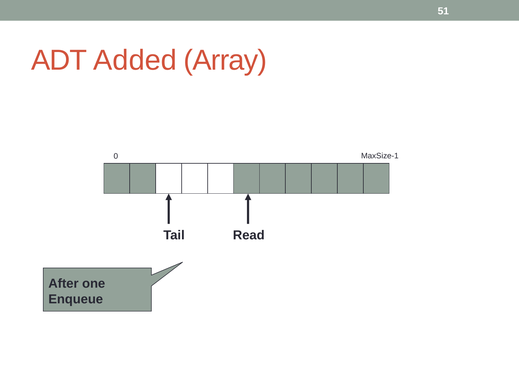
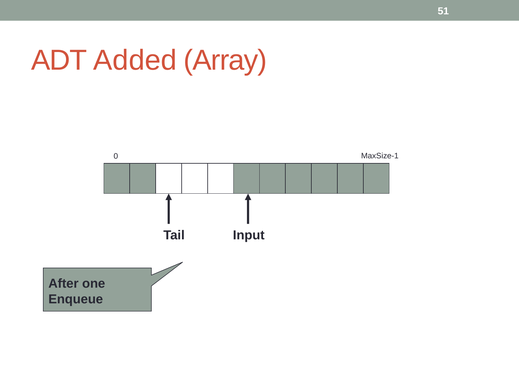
Read: Read -> Input
